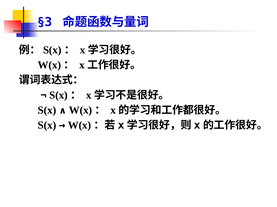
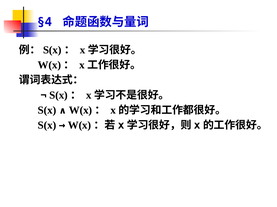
§3: §3 -> §4
